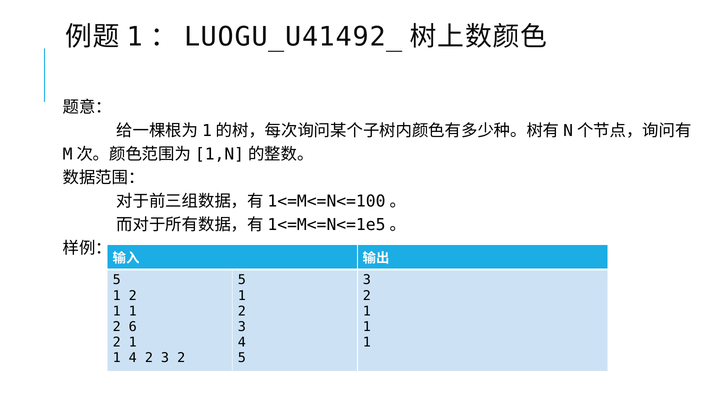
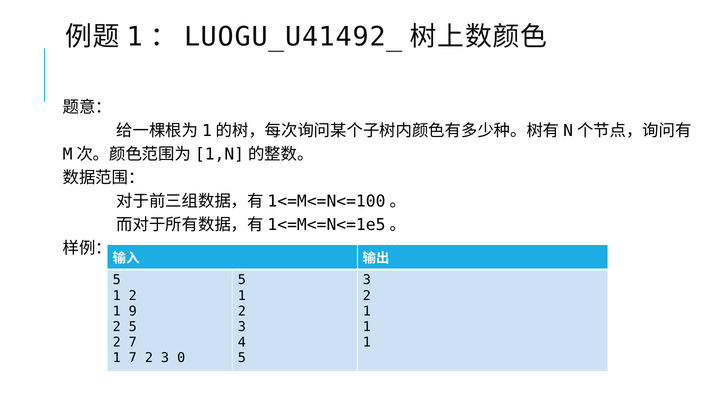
1 at (133, 311): 1 -> 9
2 6: 6 -> 5
1 at (133, 342): 1 -> 7
1 4: 4 -> 7
2 3 2: 2 -> 0
